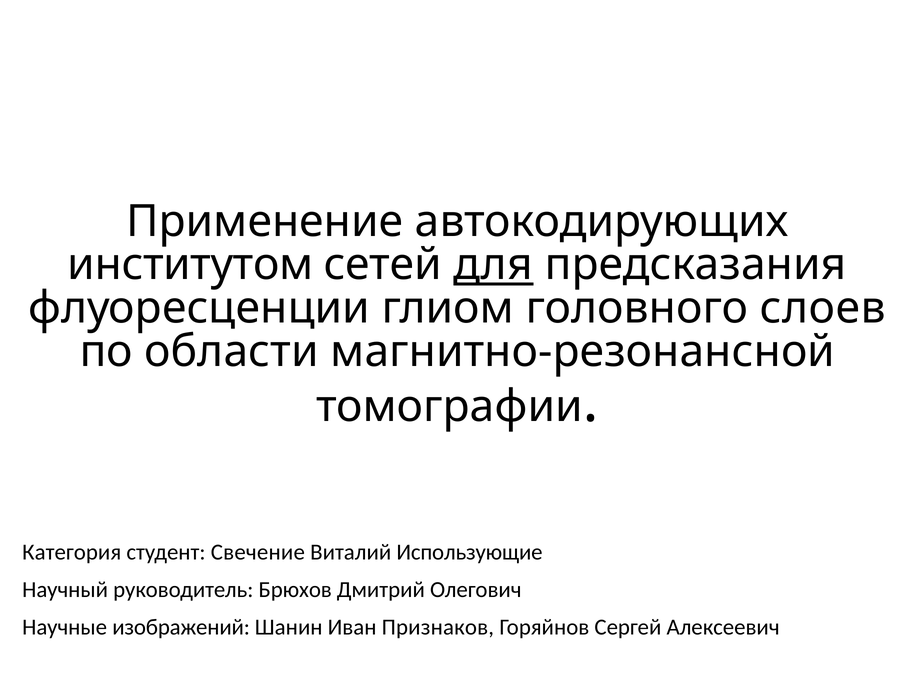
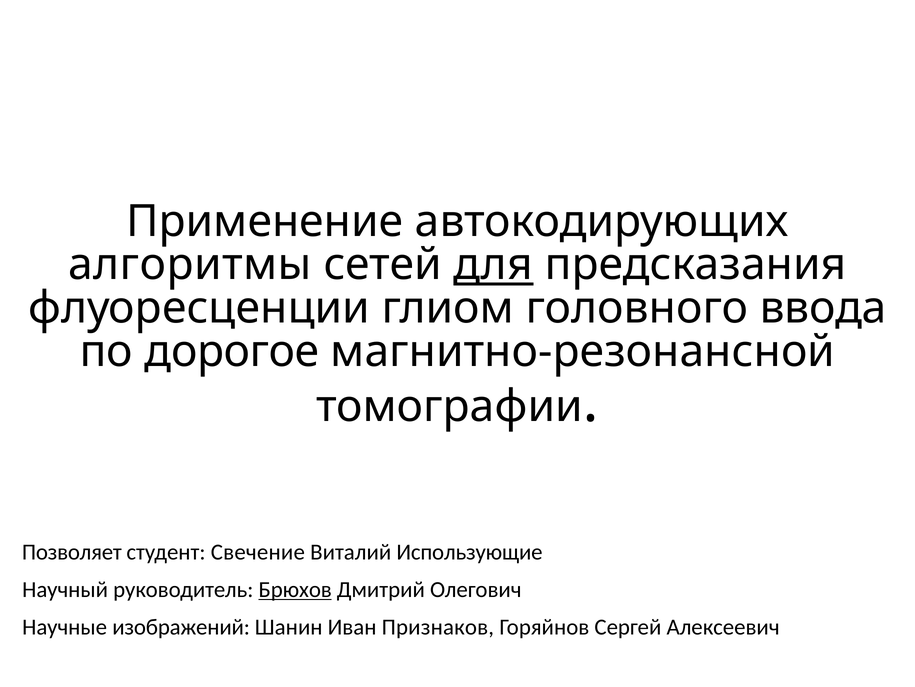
институтом: институтом -> алгоритмы
слоев: слоев -> ввода
области: области -> дорогое
Категория: Категория -> Позволяет
Брюхов underline: none -> present
